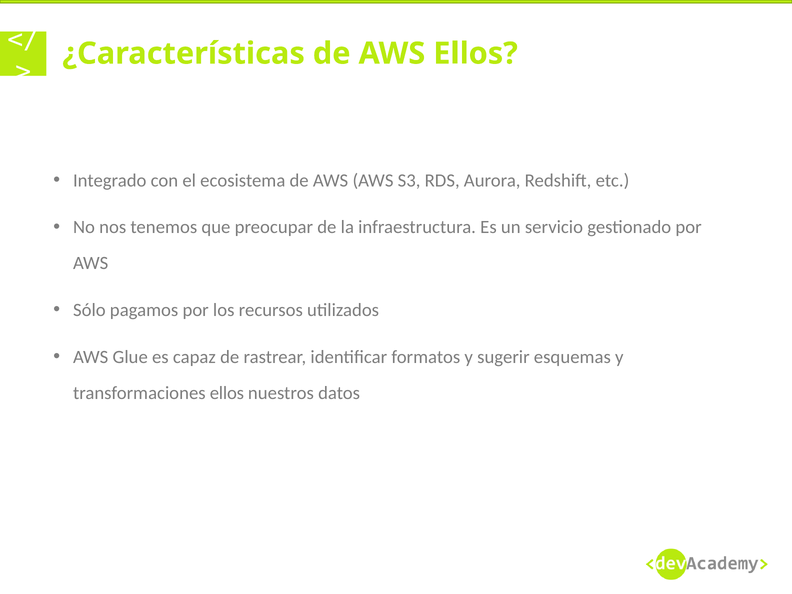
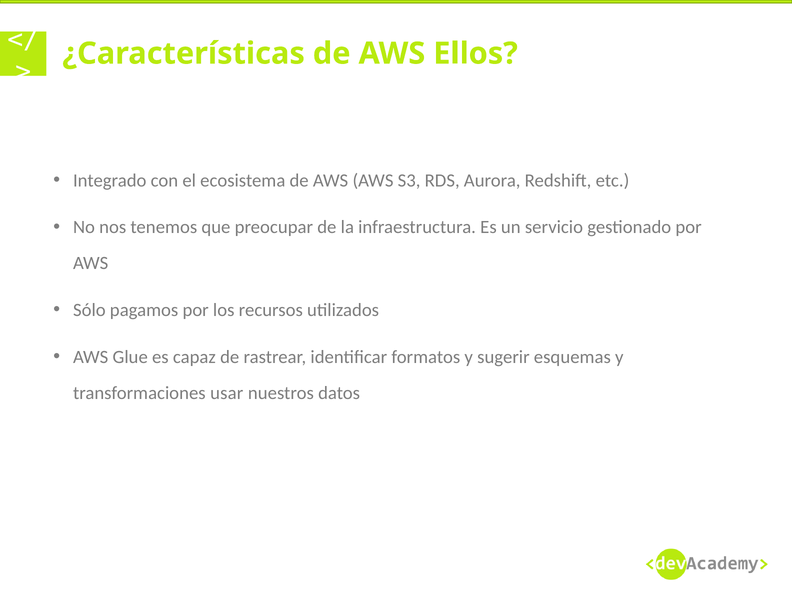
transformaciones ellos: ellos -> usar
